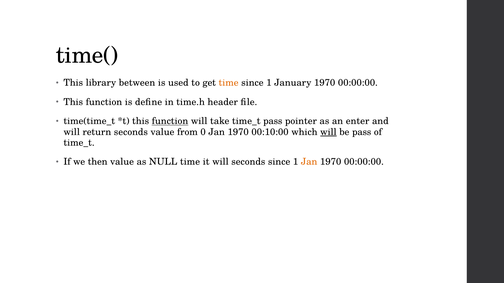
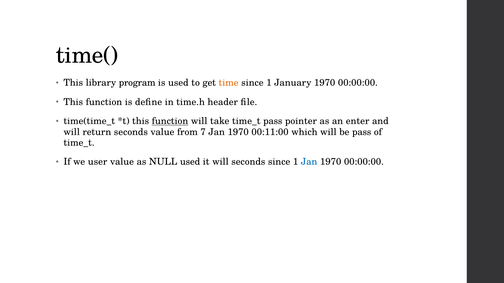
between: between -> program
0: 0 -> 7
00:10:00: 00:10:00 -> 00:11:00
will at (328, 132) underline: present -> none
then: then -> user
NULL time: time -> used
Jan at (309, 162) colour: orange -> blue
